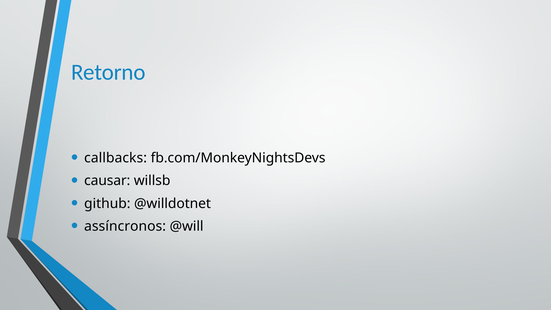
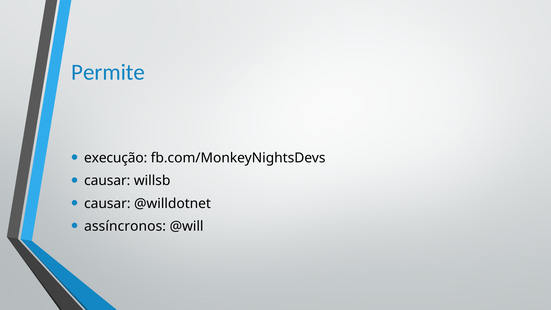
Retorno: Retorno -> Permite
callbacks: callbacks -> execução
github at (107, 203): github -> causar
